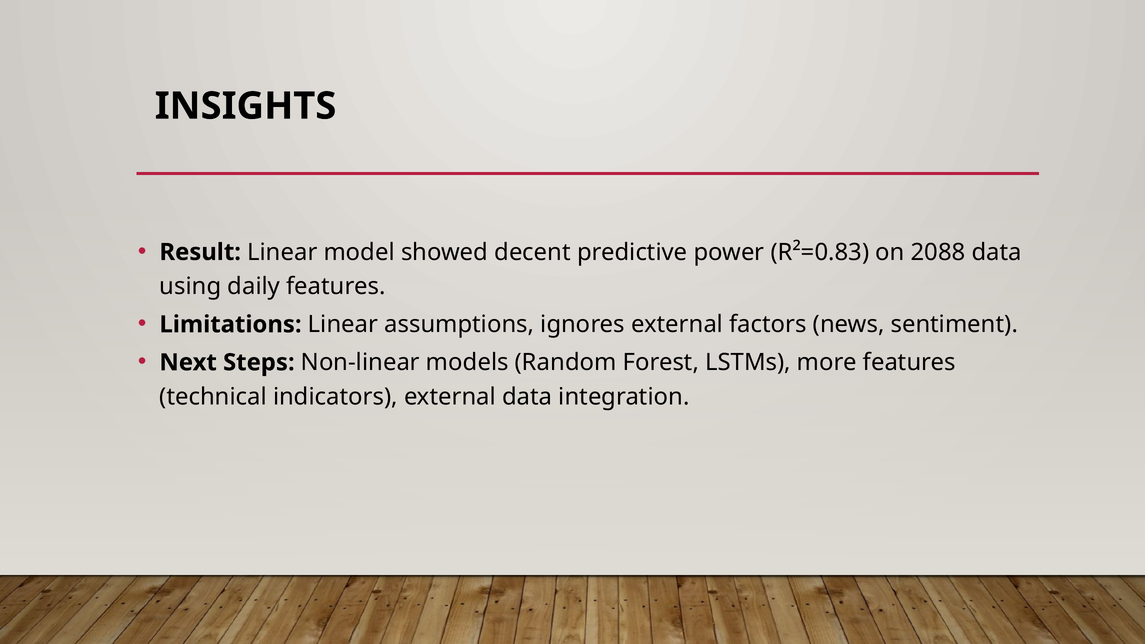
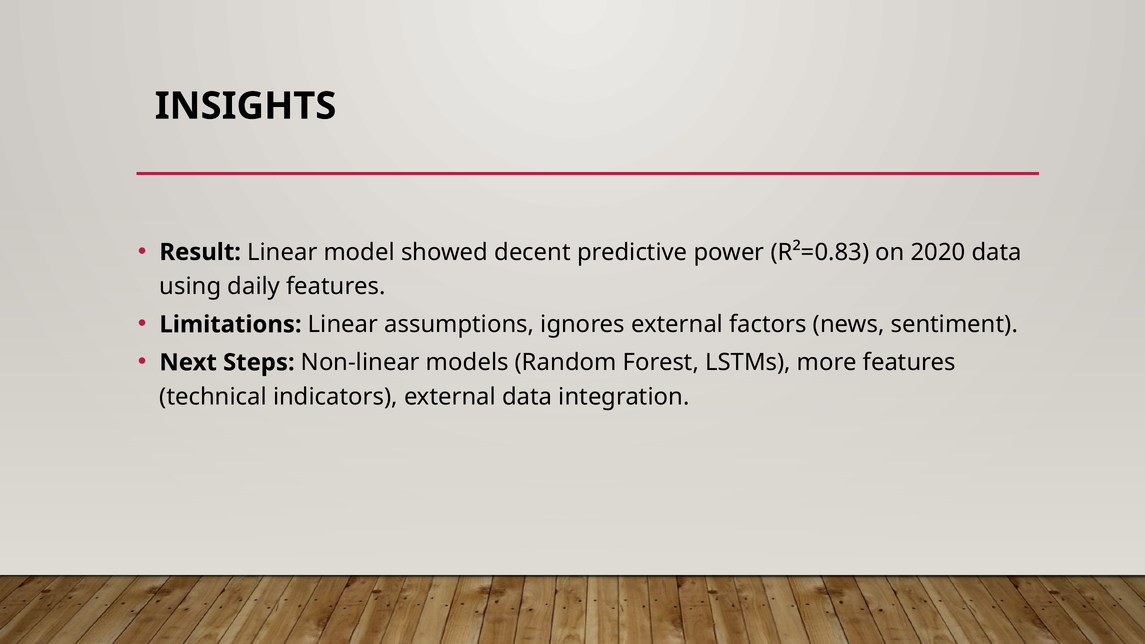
2088: 2088 -> 2020
